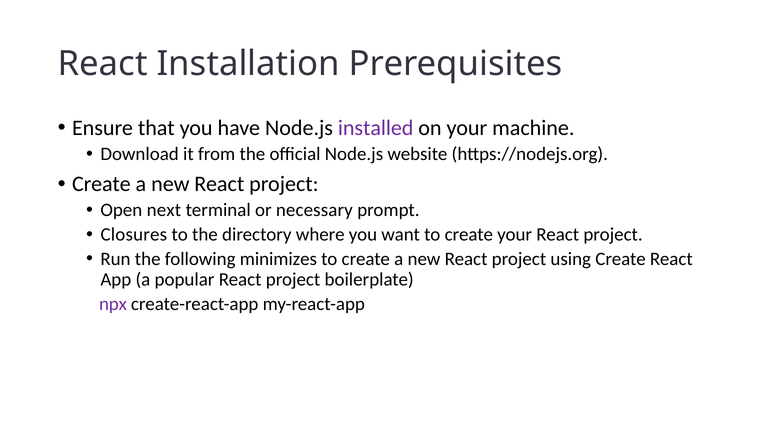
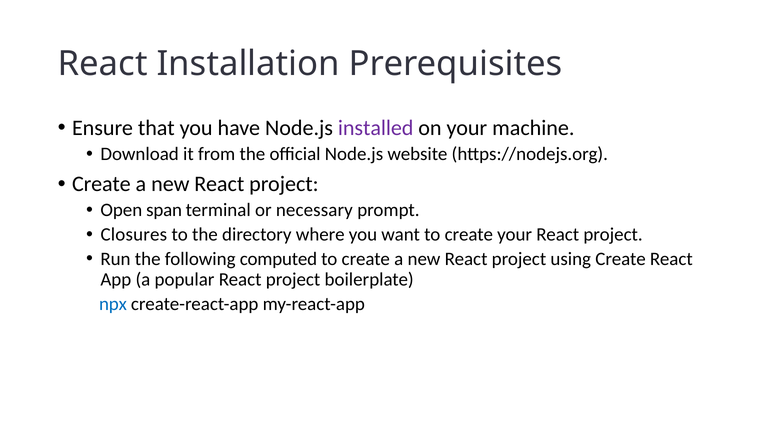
next: next -> span
minimizes: minimizes -> computed
npx colour: purple -> blue
